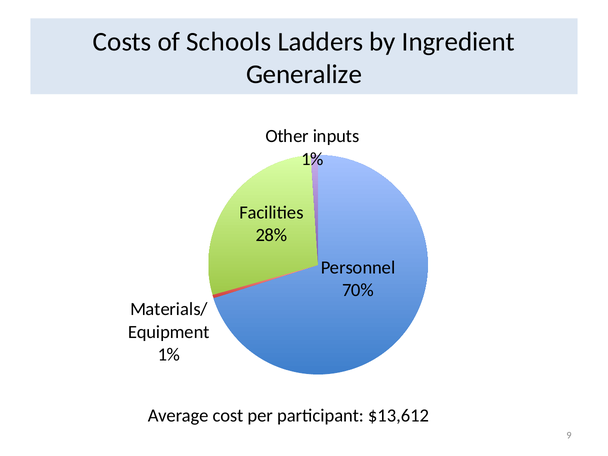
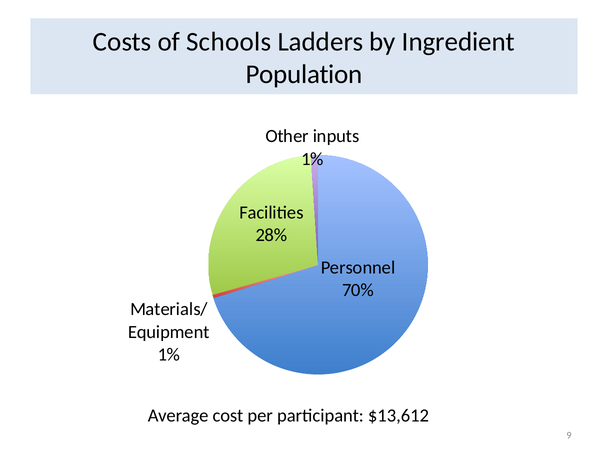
Generalize: Generalize -> Population
